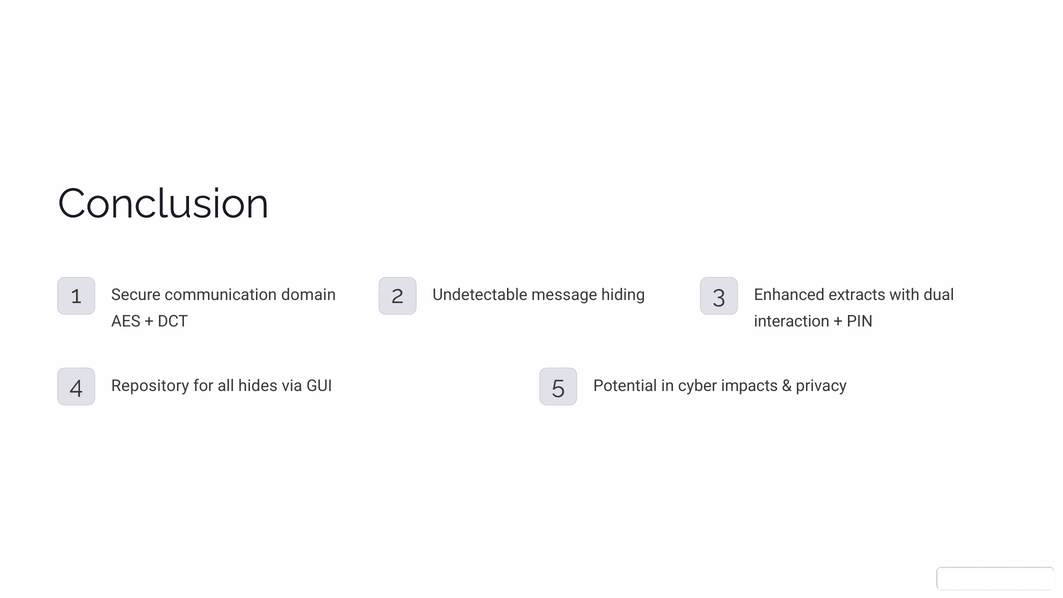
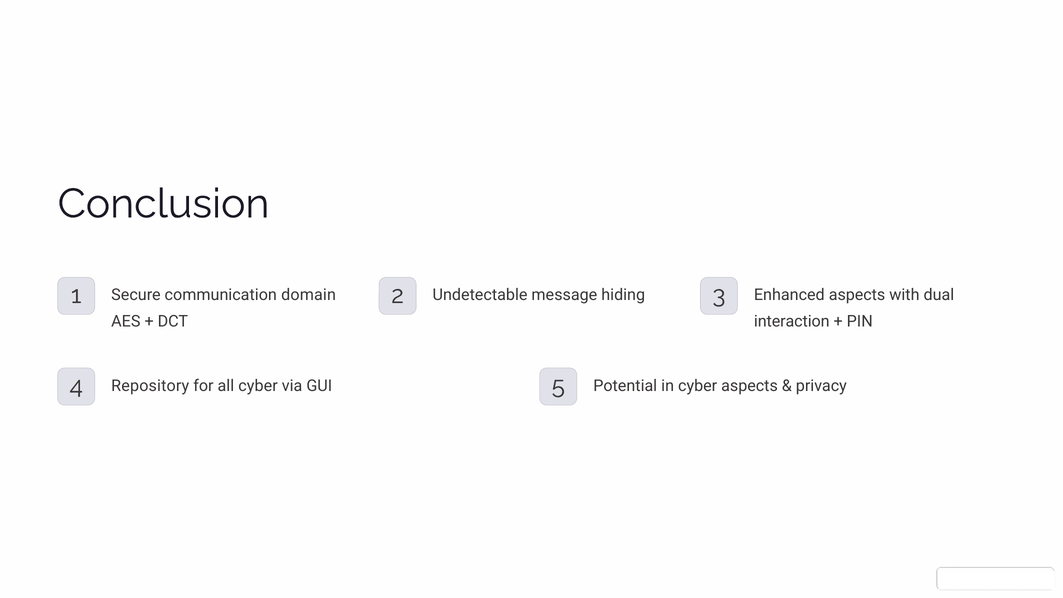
Enhanced extracts: extracts -> aspects
all hides: hides -> cyber
cyber impacts: impacts -> aspects
